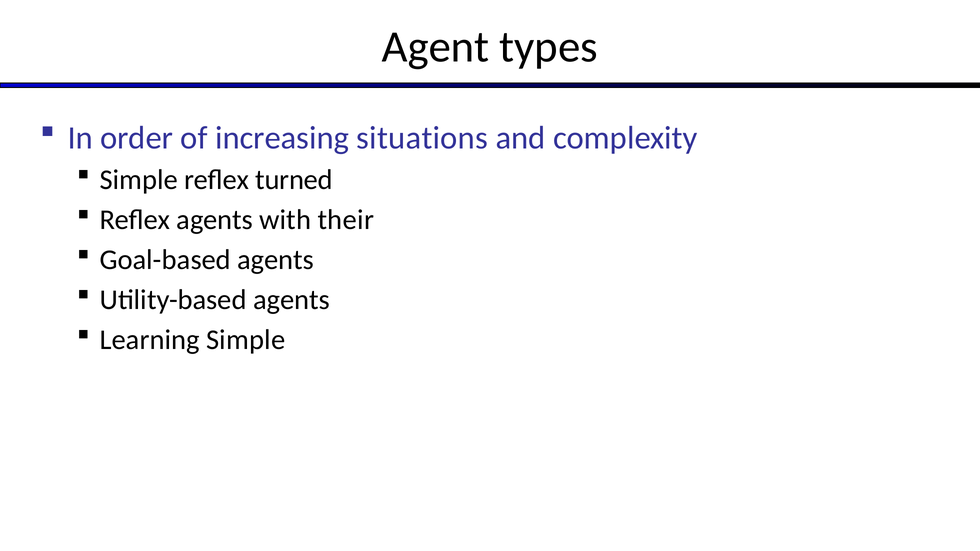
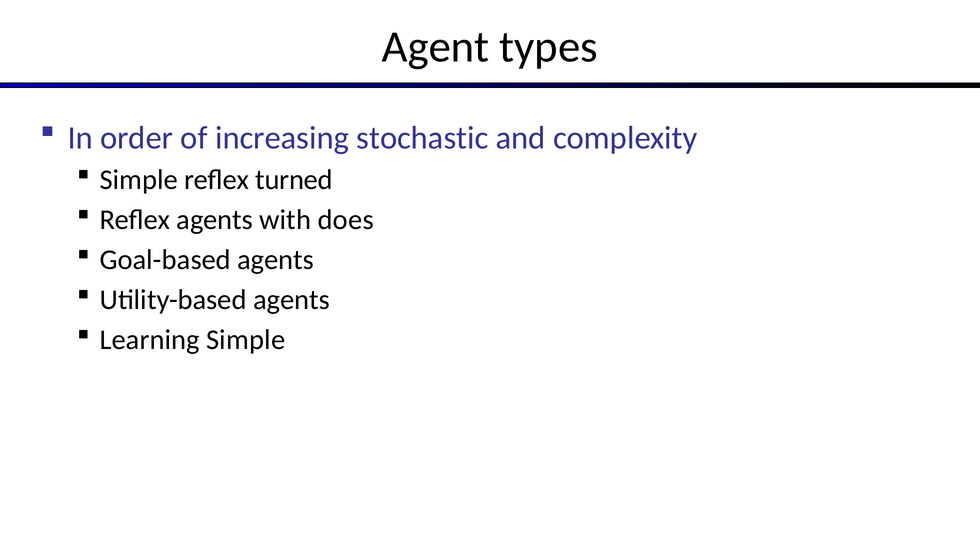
situations: situations -> stochastic
their: their -> does
